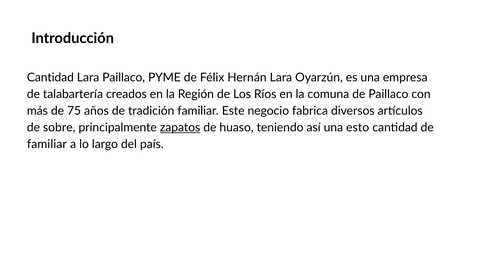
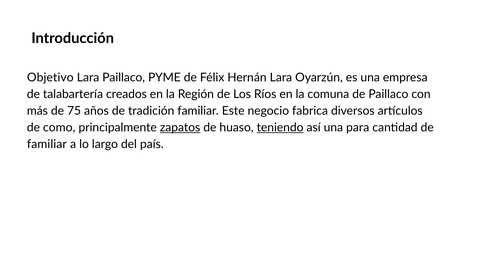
Cantidad at (50, 78): Cantidad -> Objetivo
sobre: sobre -> como
teniendo underline: none -> present
esto: esto -> para
